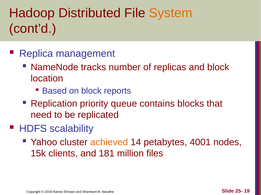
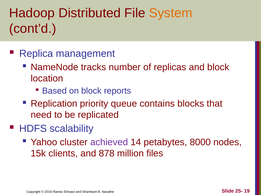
achieved colour: orange -> purple
4001: 4001 -> 8000
181: 181 -> 878
